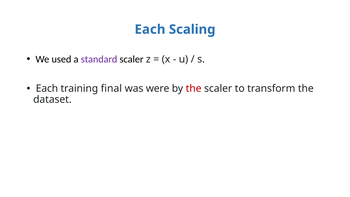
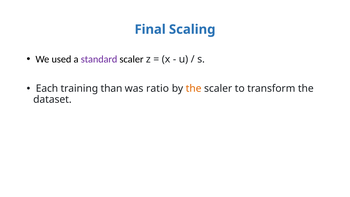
Each at (150, 29): Each -> Final
final: final -> than
were: were -> ratio
the at (194, 89) colour: red -> orange
